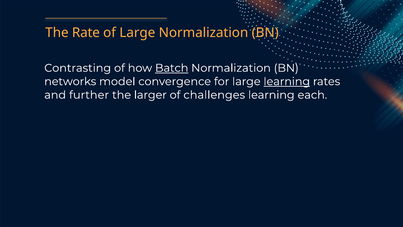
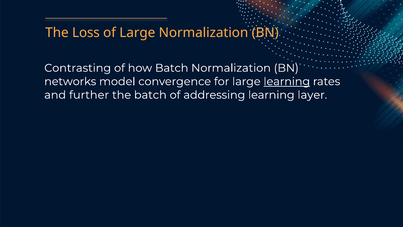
Rate: Rate -> Loss
Batch at (172, 68) underline: present -> none
the larger: larger -> batch
challenges: challenges -> addressing
each: each -> layer
